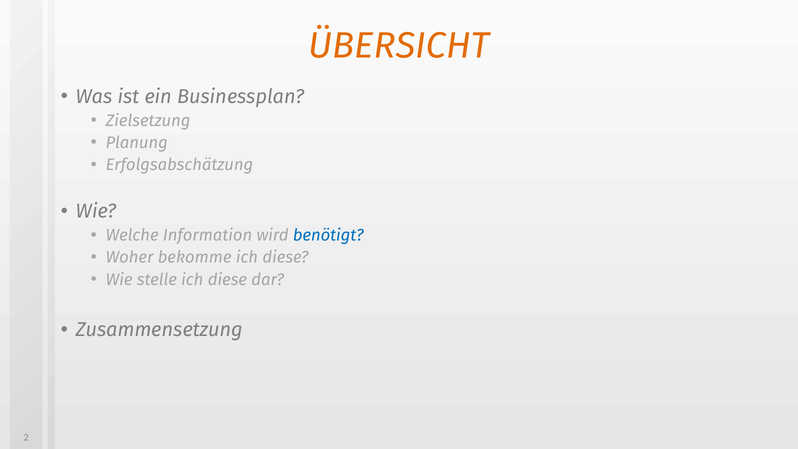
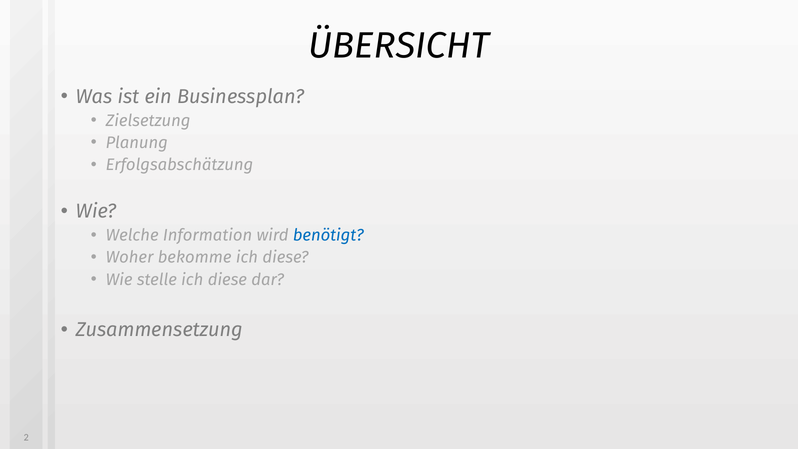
ÜBERSICHT colour: orange -> black
